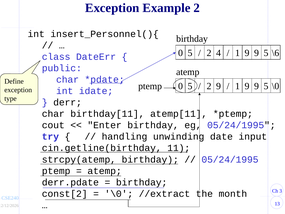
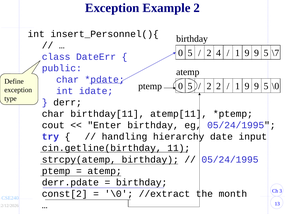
\6: \6 -> \7
2 9: 9 -> 2
unwinding: unwinding -> hierarchy
